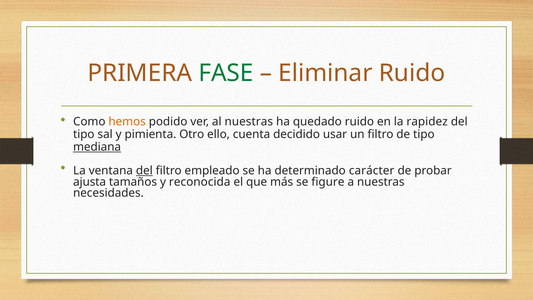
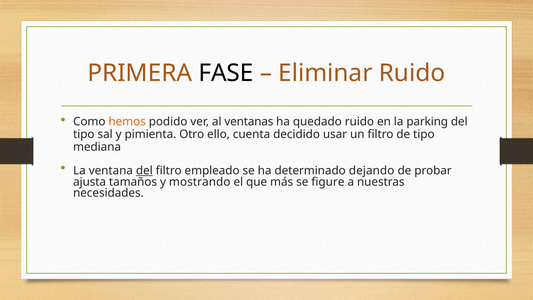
FASE colour: green -> black
al nuestras: nuestras -> ventanas
rapidez: rapidez -> parking
mediana underline: present -> none
carácter: carácter -> dejando
reconocida: reconocida -> mostrando
